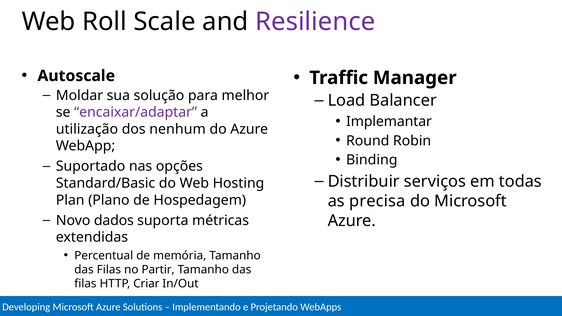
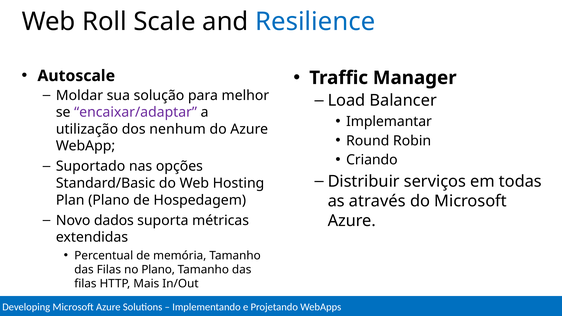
Resilience colour: purple -> blue
Binding: Binding -> Criando
precisa: precisa -> através
no Partir: Partir -> Plano
Criar: Criar -> Mais
